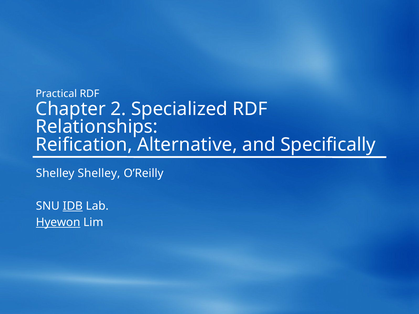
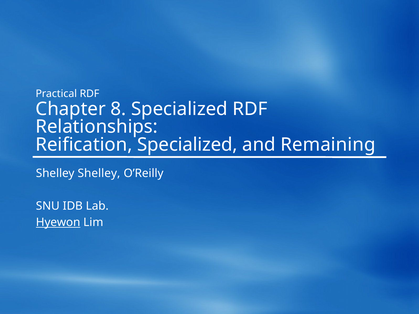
2: 2 -> 8
Reification Alternative: Alternative -> Specialized
Specifically: Specifically -> Remaining
IDB underline: present -> none
